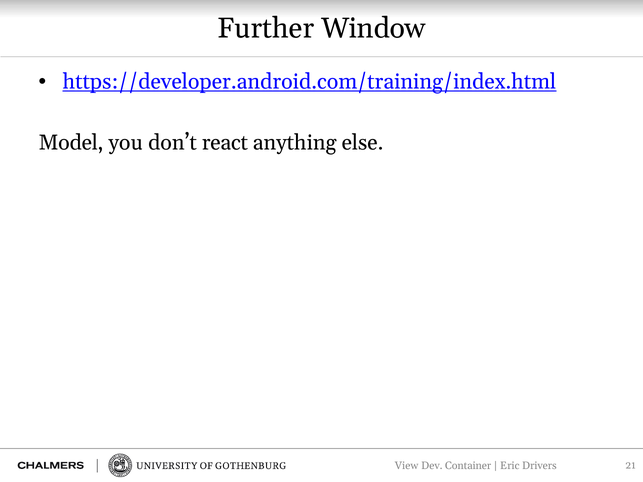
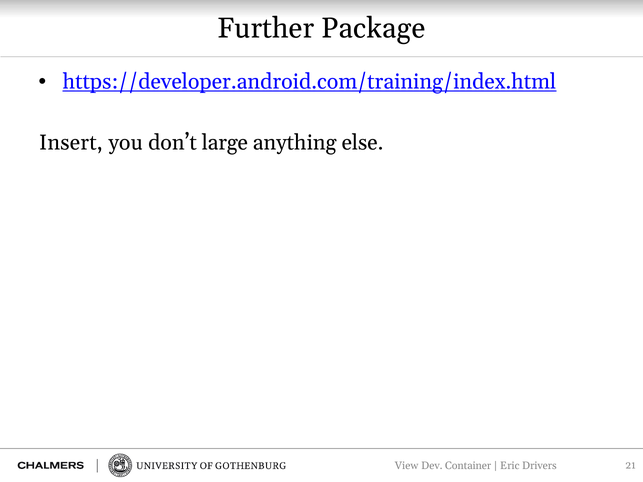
Window: Window -> Package
Model: Model -> Insert
react: react -> large
